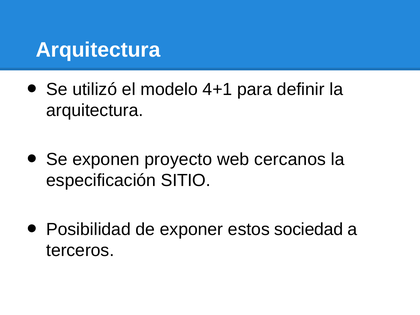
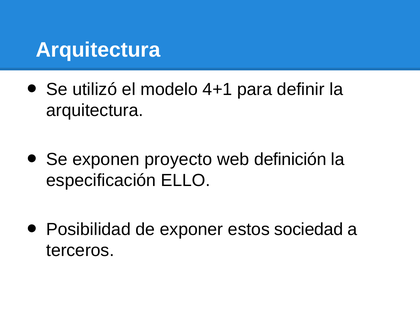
cercanos: cercanos -> definición
SITIO: SITIO -> ELLO
